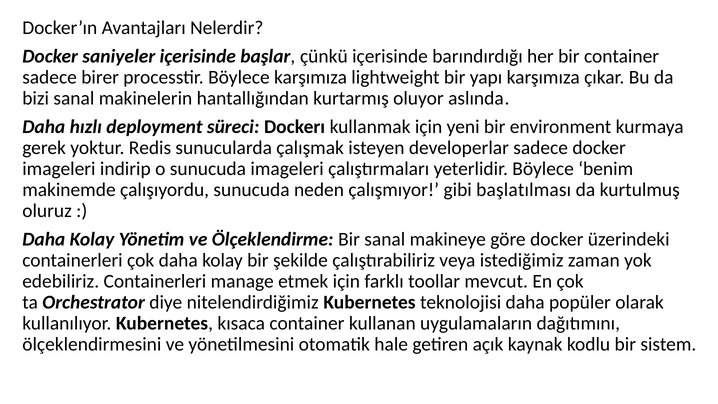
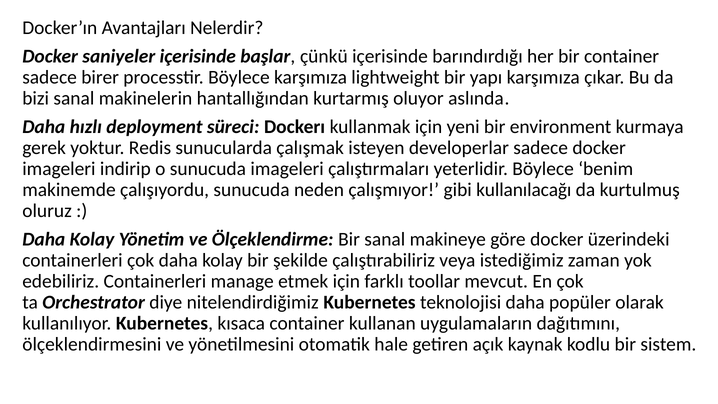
başlatılması: başlatılması -> kullanılacağı
